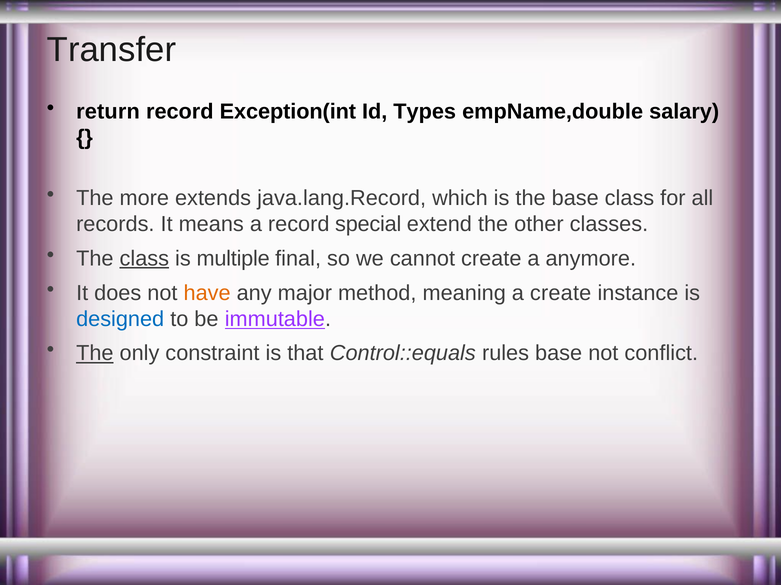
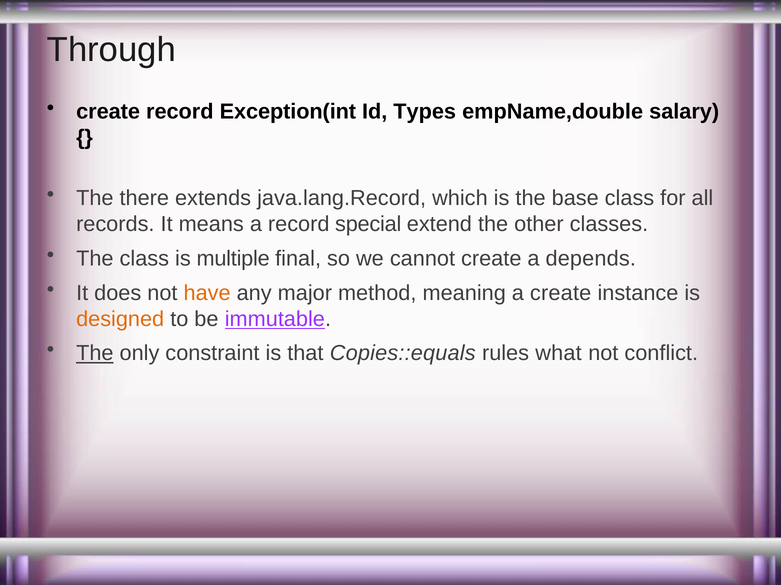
Transfer: Transfer -> Through
return at (108, 112): return -> create
more: more -> there
class at (144, 259) underline: present -> none
anymore: anymore -> depends
designed colour: blue -> orange
Control::equals: Control::equals -> Copies::equals
rules base: base -> what
